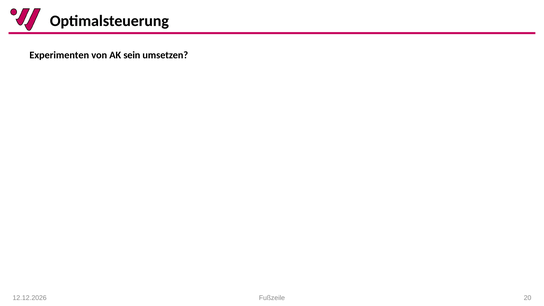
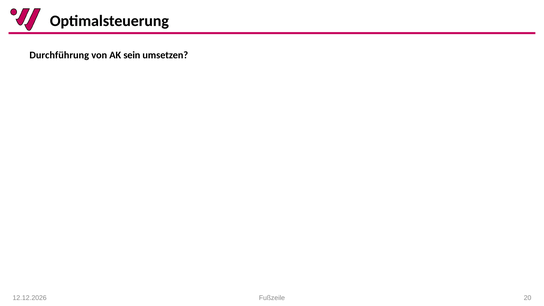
Experimenten: Experimenten -> Durchführung
